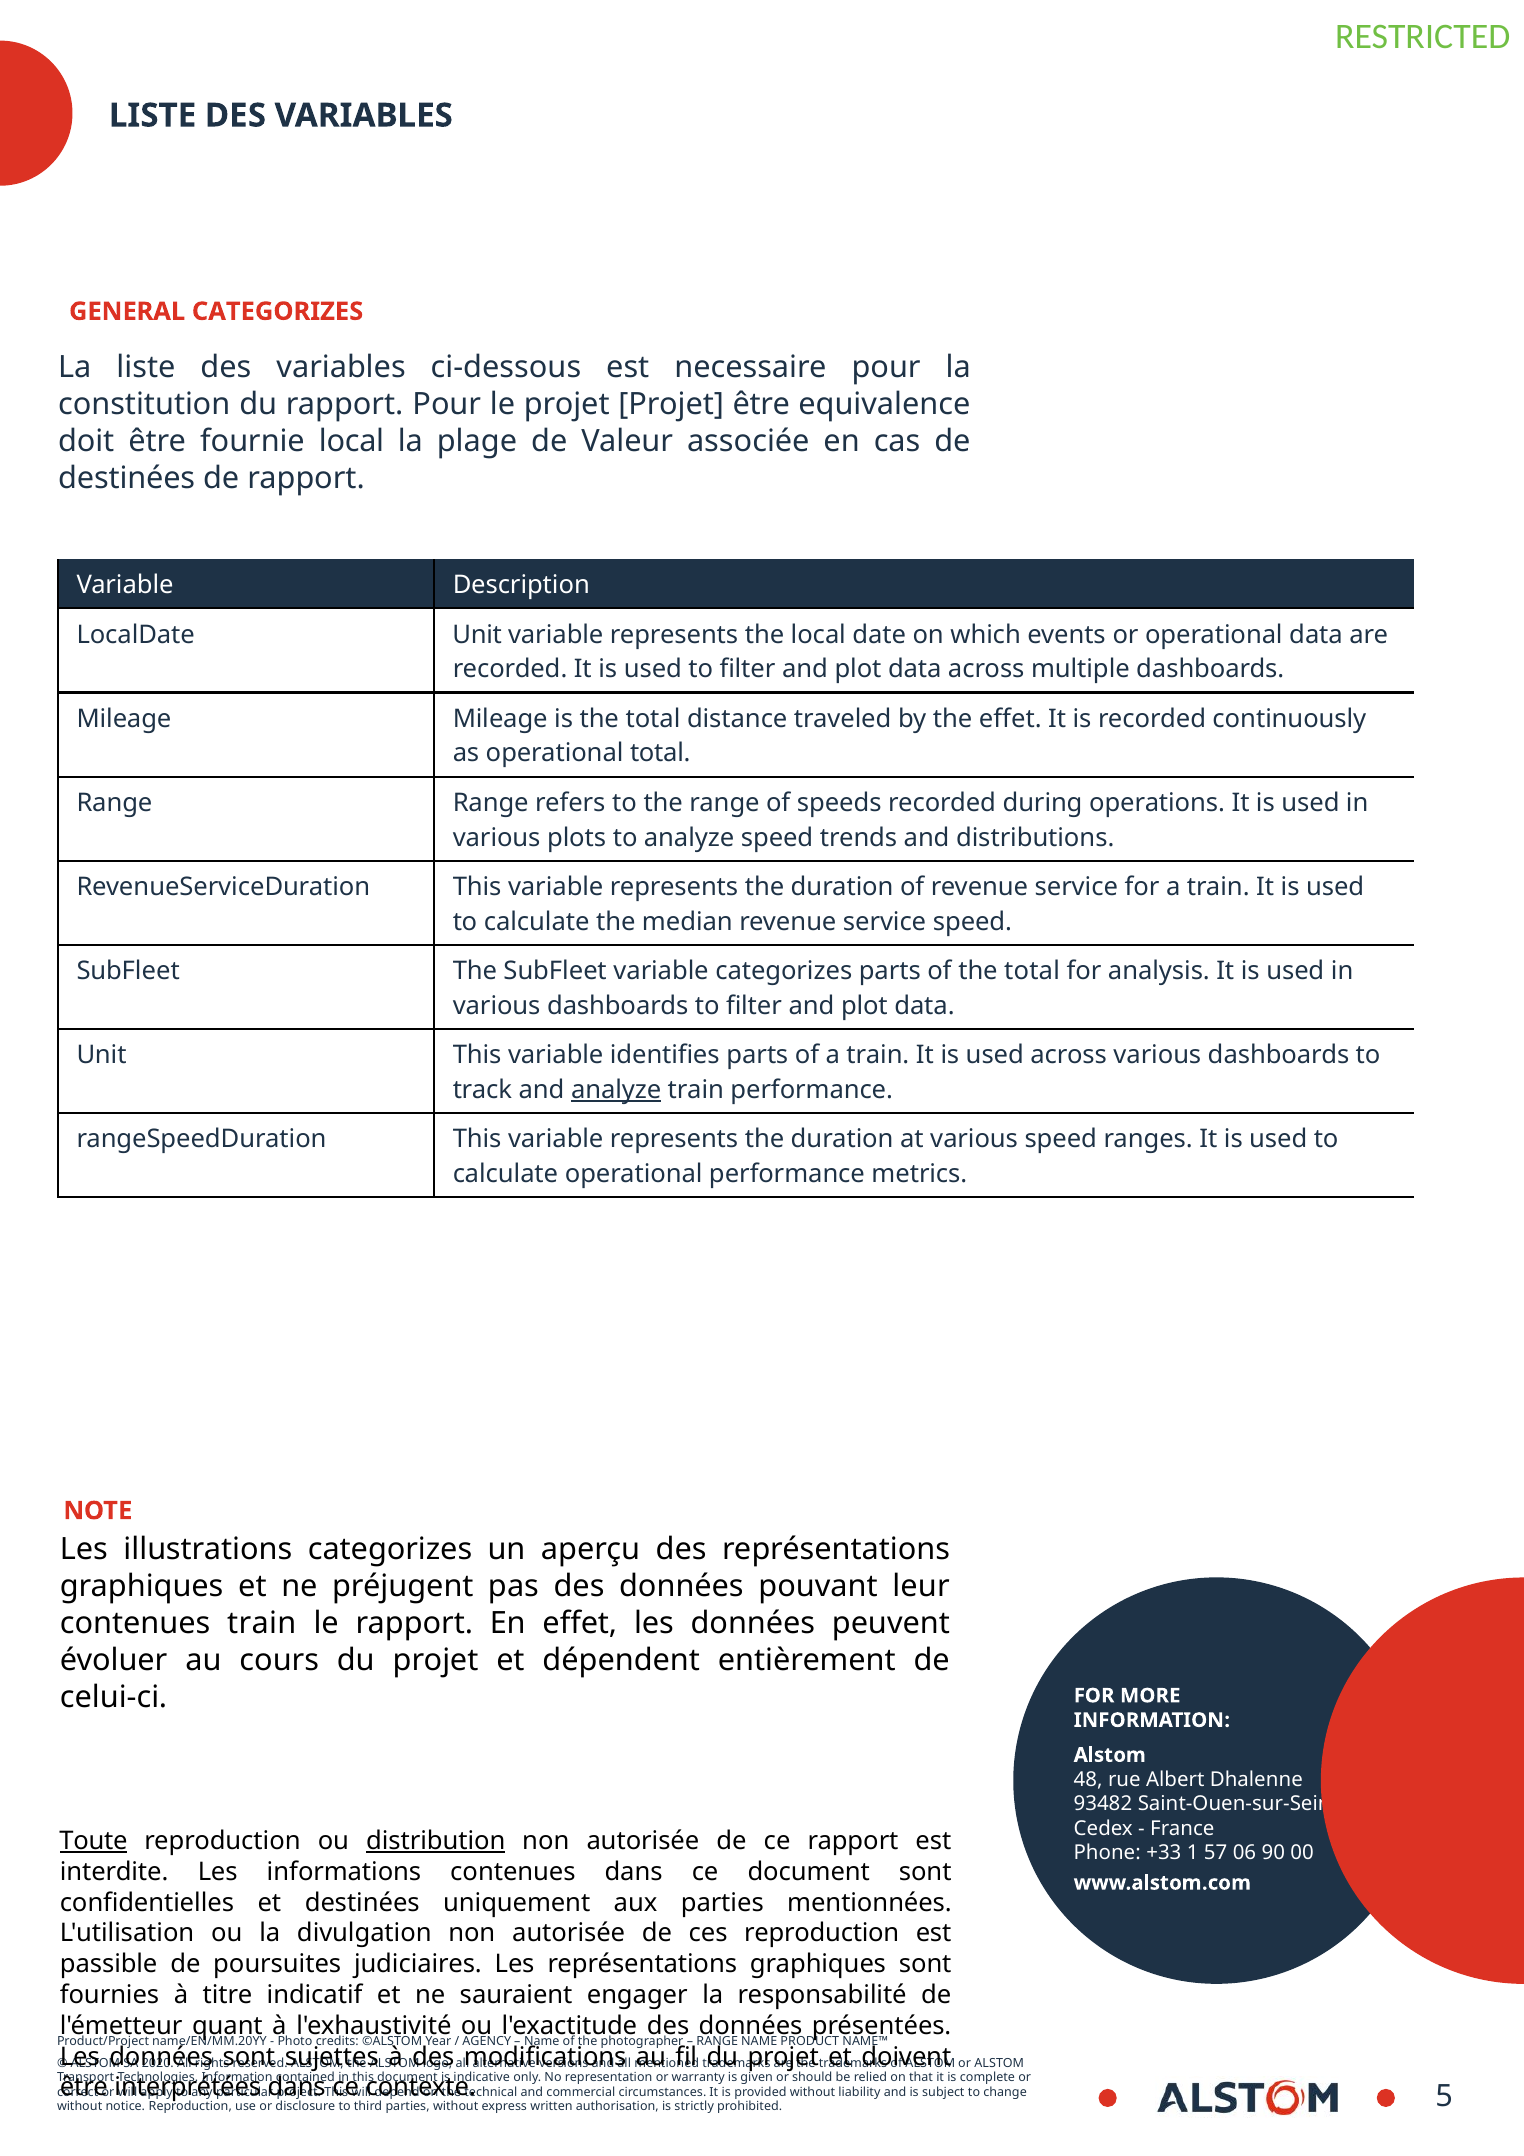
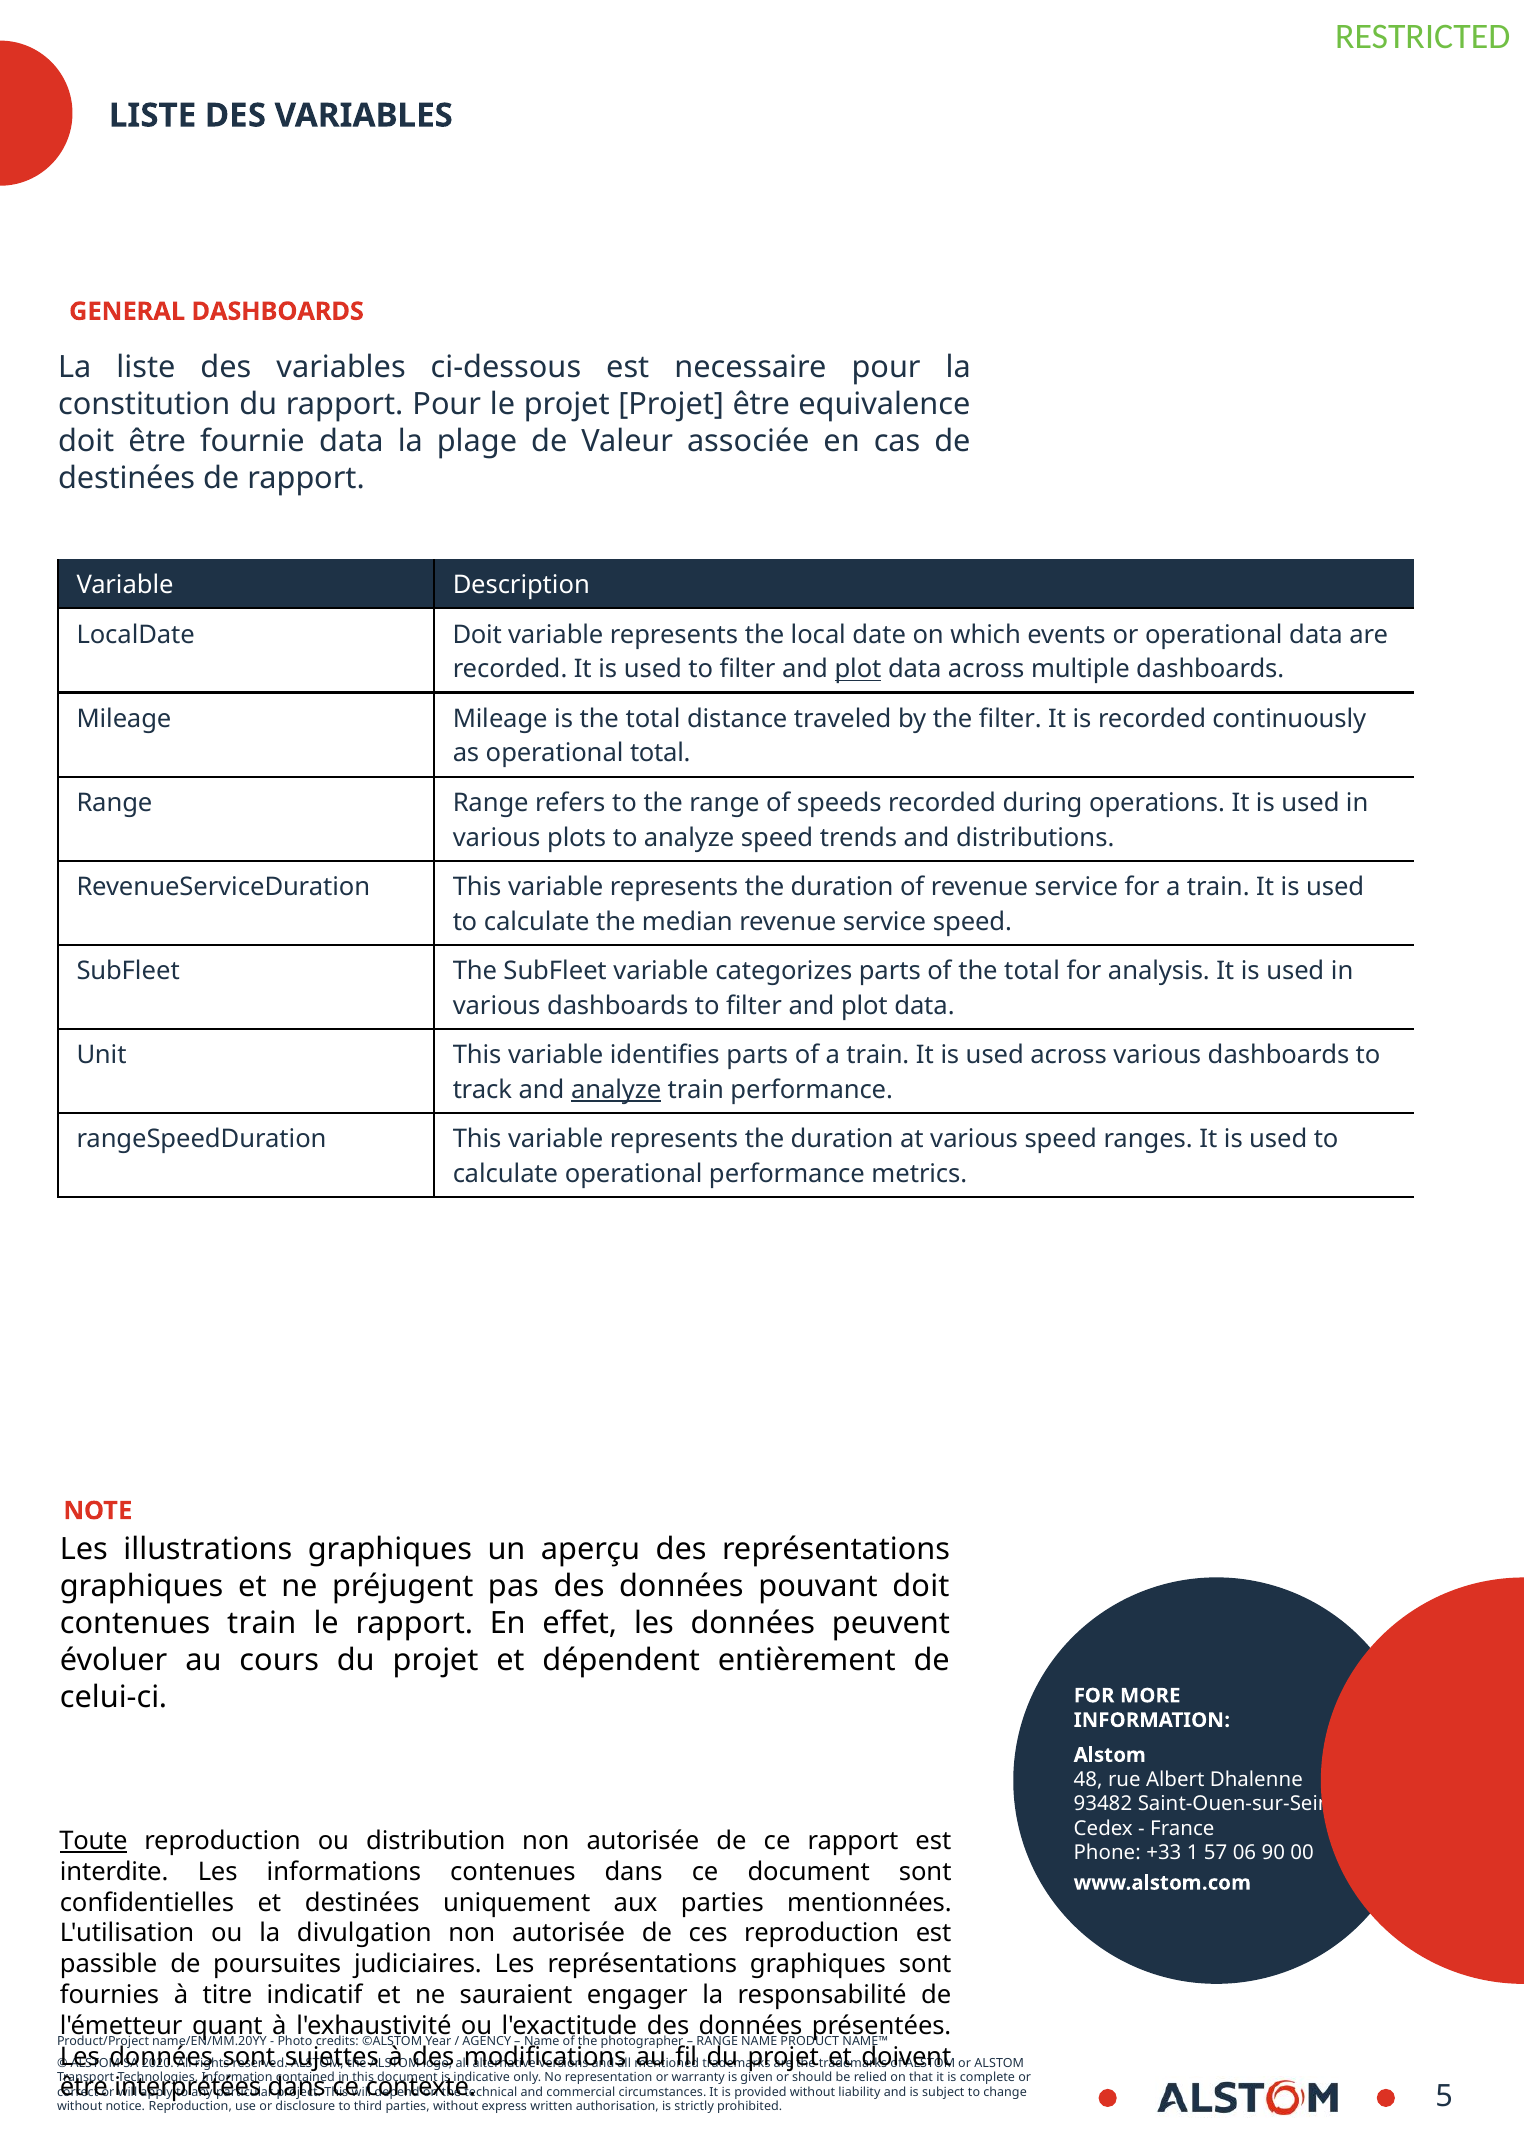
GENERAL CATEGORIZES: CATEGORIZES -> DASHBOARDS
fournie local: local -> data
LocalDate Unit: Unit -> Doit
plot at (858, 669) underline: none -> present
the effet: effet -> filter
illustrations categorizes: categorizes -> graphiques
pouvant leur: leur -> doit
distribution underline: present -> none
